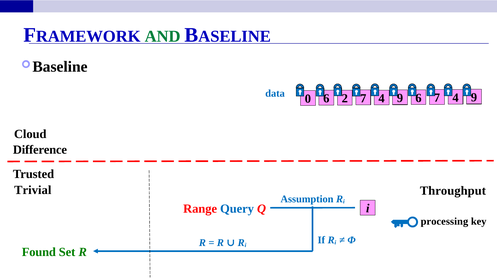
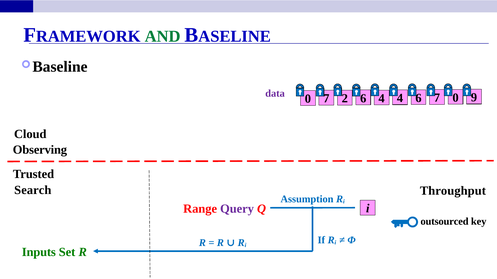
data colour: blue -> purple
0 6: 6 -> 7
2 7: 7 -> 6
9 at (400, 98): 9 -> 4
6 7 4: 4 -> 0
Difference: Difference -> Observing
Trivial: Trivial -> Search
Query colour: blue -> purple
processing: processing -> outsourced
Found: Found -> Inputs
